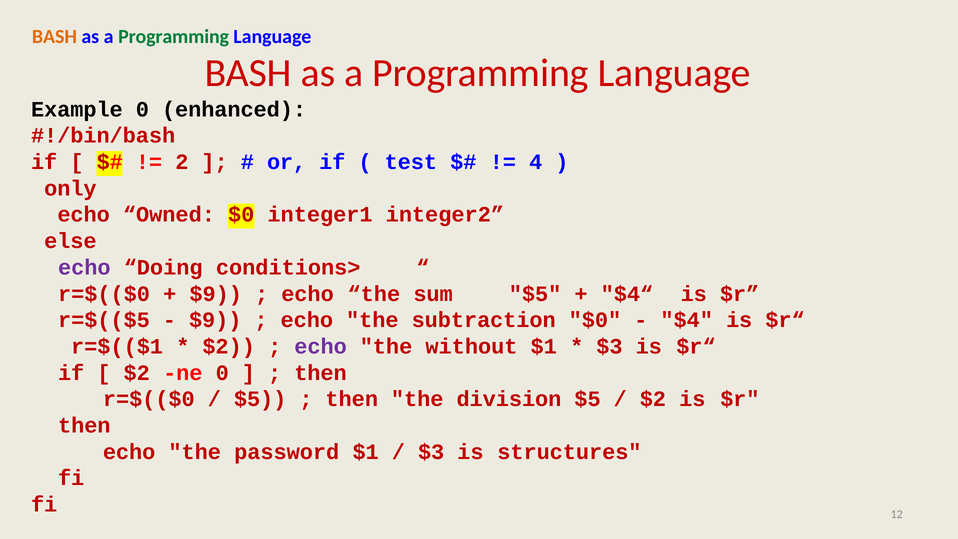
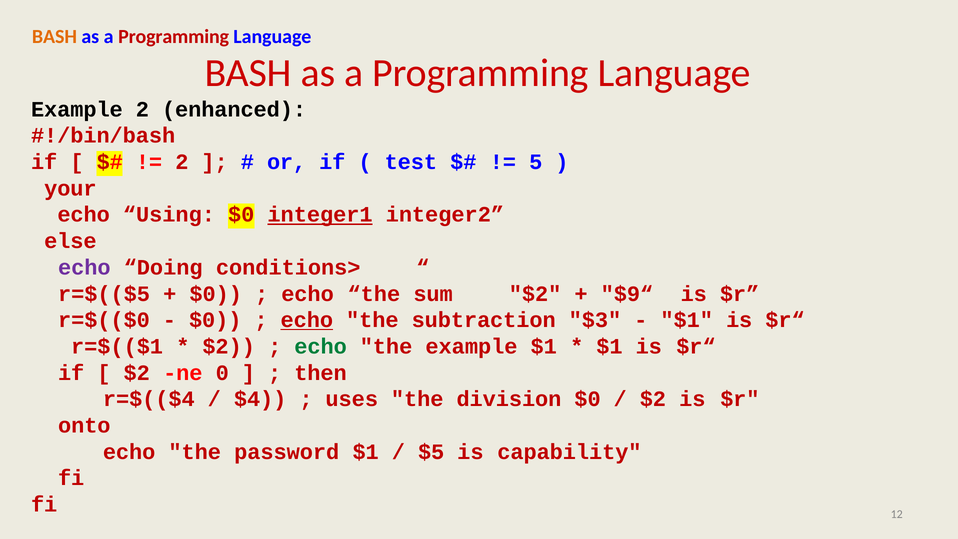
Programming at (174, 37) colour: green -> red
Example 0: 0 -> 2
4: 4 -> 5
only: only -> your
Owned: Owned -> Using
integer1 underline: none -> present
r=$(($0 at (104, 294): r=$(($0 -> r=$(($5
$9 at (216, 294): $9 -> $0
sum $5: $5 -> $2
$4“: $4“ -> $9“
r=$(($5: r=$(($5 -> r=$(($0
$9 at (215, 320): $9 -> $0
echo at (307, 320) underline: none -> present
subtraction $0: $0 -> $3
$4 at (687, 320): $4 -> $1
echo at (321, 346) colour: purple -> green
the without: without -> example
$3 at (609, 346): $3 -> $1
r=$(($0 at (149, 399): r=$(($0 -> r=$(($4
$5 at (260, 399): $5 -> $4
then at (352, 399): then -> uses
division $5: $5 -> $0
then at (84, 425): then -> onto
$3 at (431, 452): $3 -> $5
structures: structures -> capability
